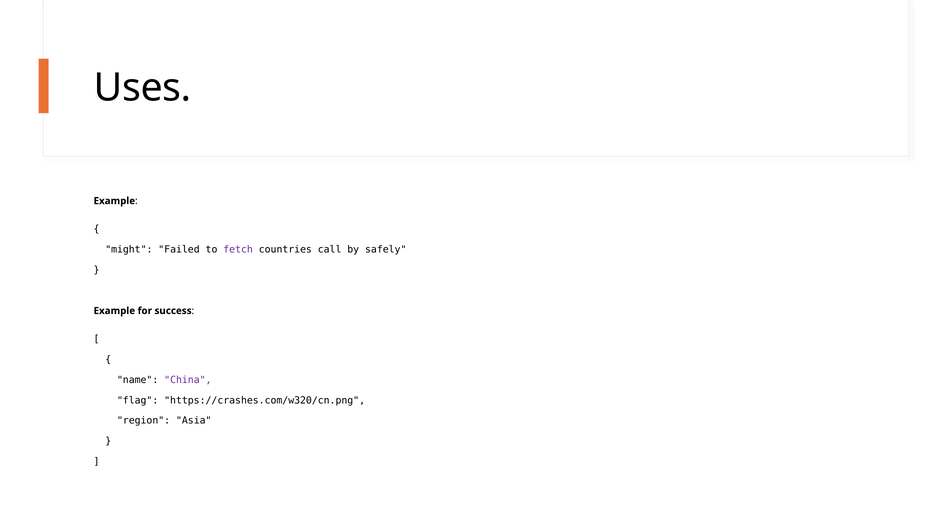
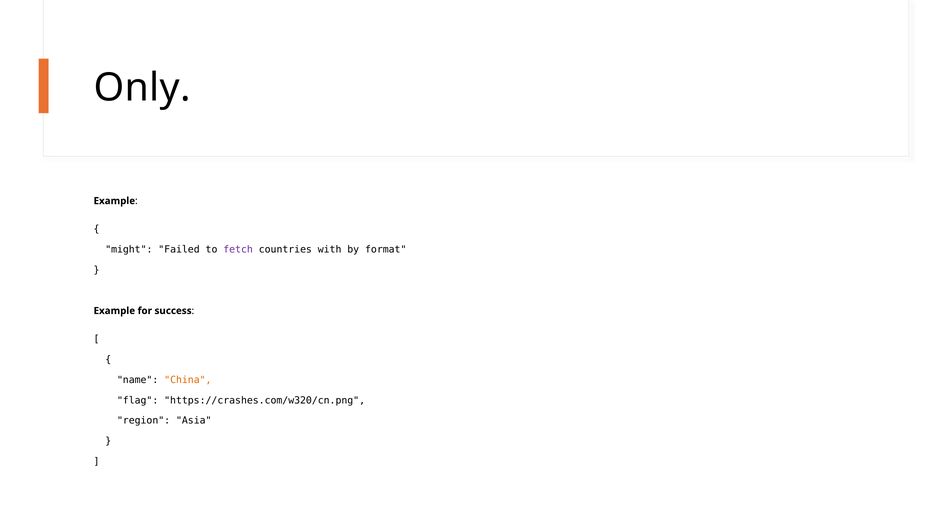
Uses: Uses -> Only
call: call -> with
safely: safely -> format
China colour: purple -> orange
